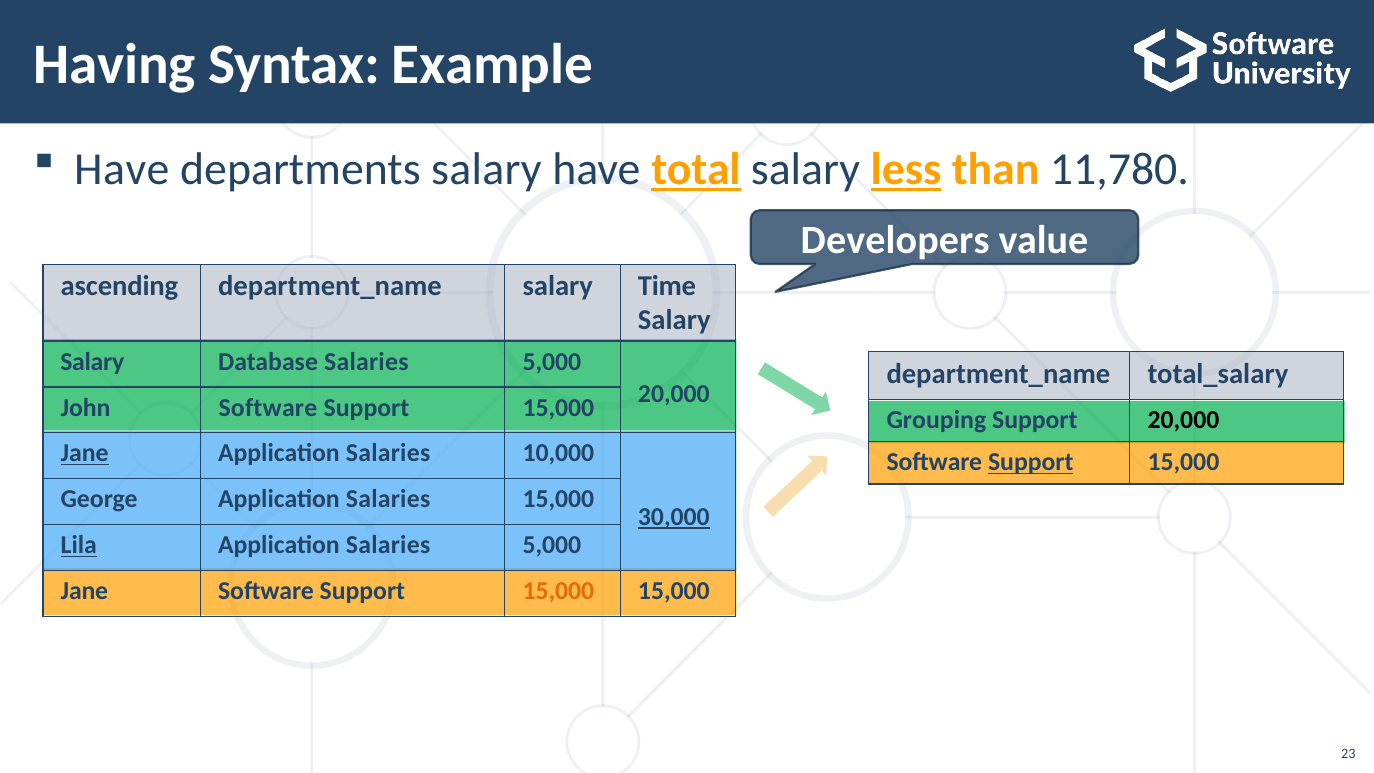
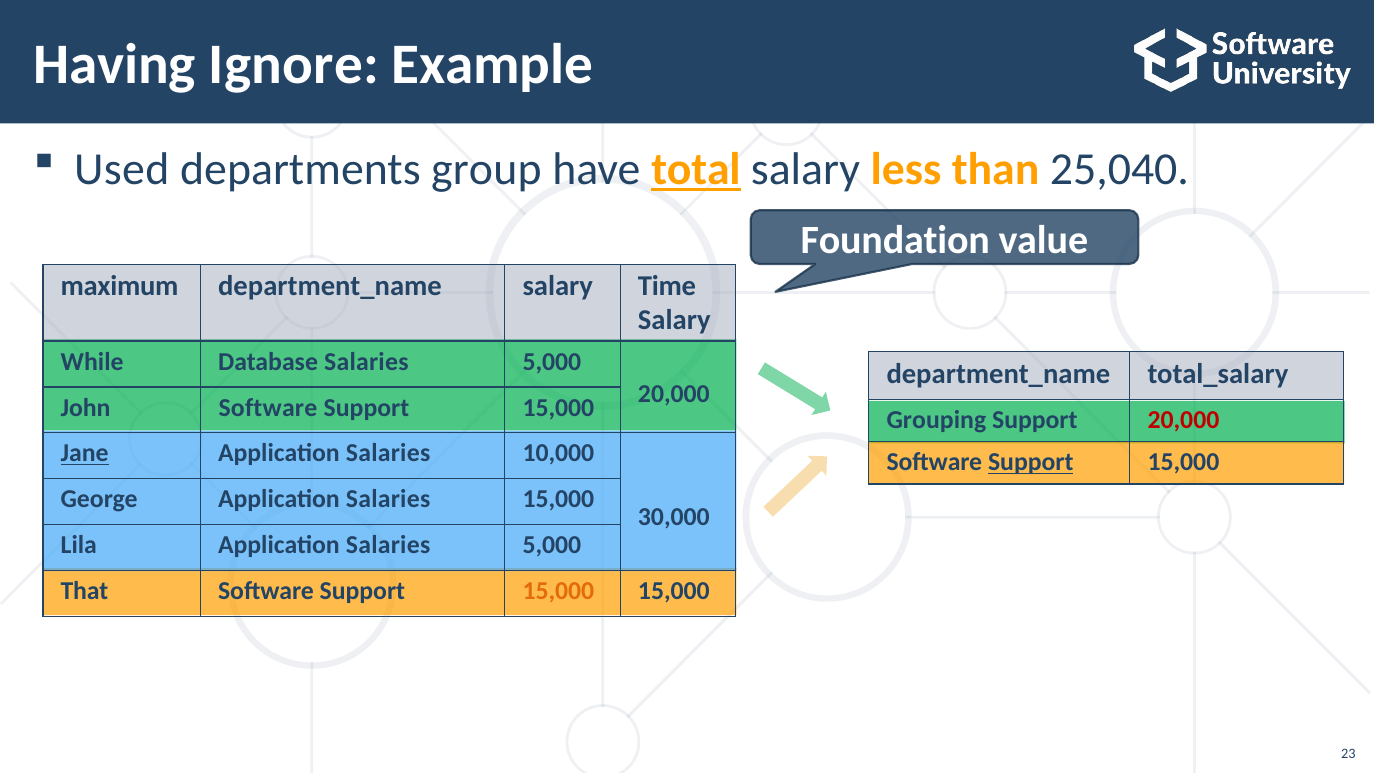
Syntax: Syntax -> Ignore
Have at (122, 170): Have -> Used
departments salary: salary -> group
less underline: present -> none
11,780: 11,780 -> 25,040
Developers: Developers -> Foundation
ascending: ascending -> maximum
Salary at (92, 362): Salary -> While
20,000 at (1183, 420) colour: black -> red
30,000 underline: present -> none
Lila underline: present -> none
Jane at (84, 591): Jane -> That
